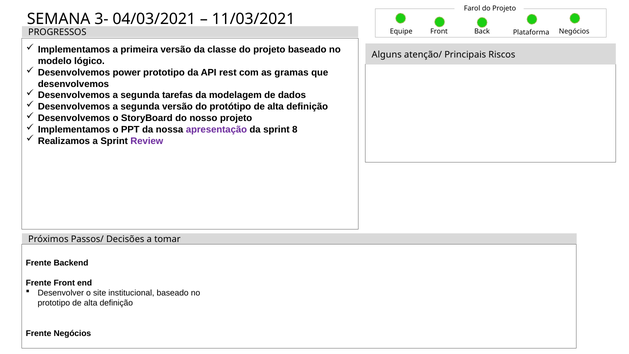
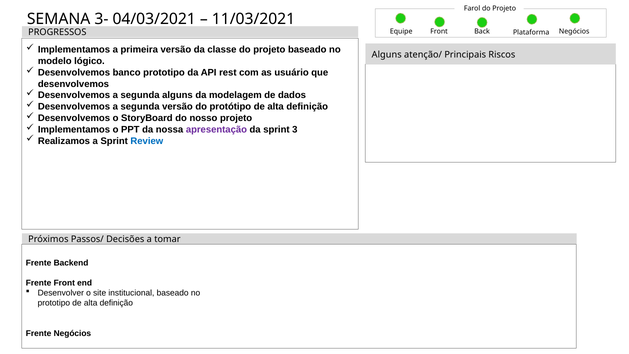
power: power -> banco
gramas: gramas -> usuário
segunda tarefas: tarefas -> alguns
8: 8 -> 3
Review colour: purple -> blue
